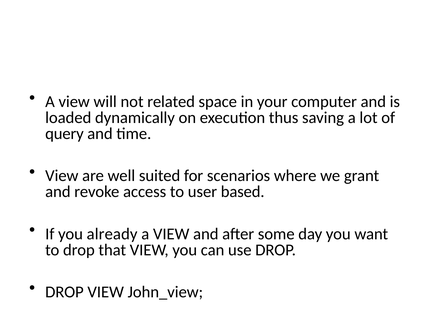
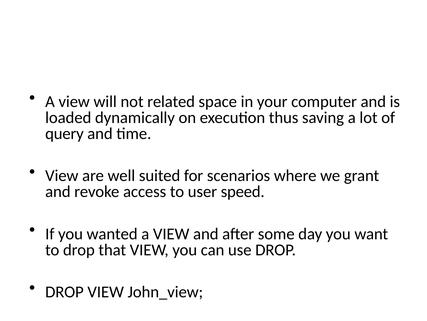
based: based -> speed
already: already -> wanted
